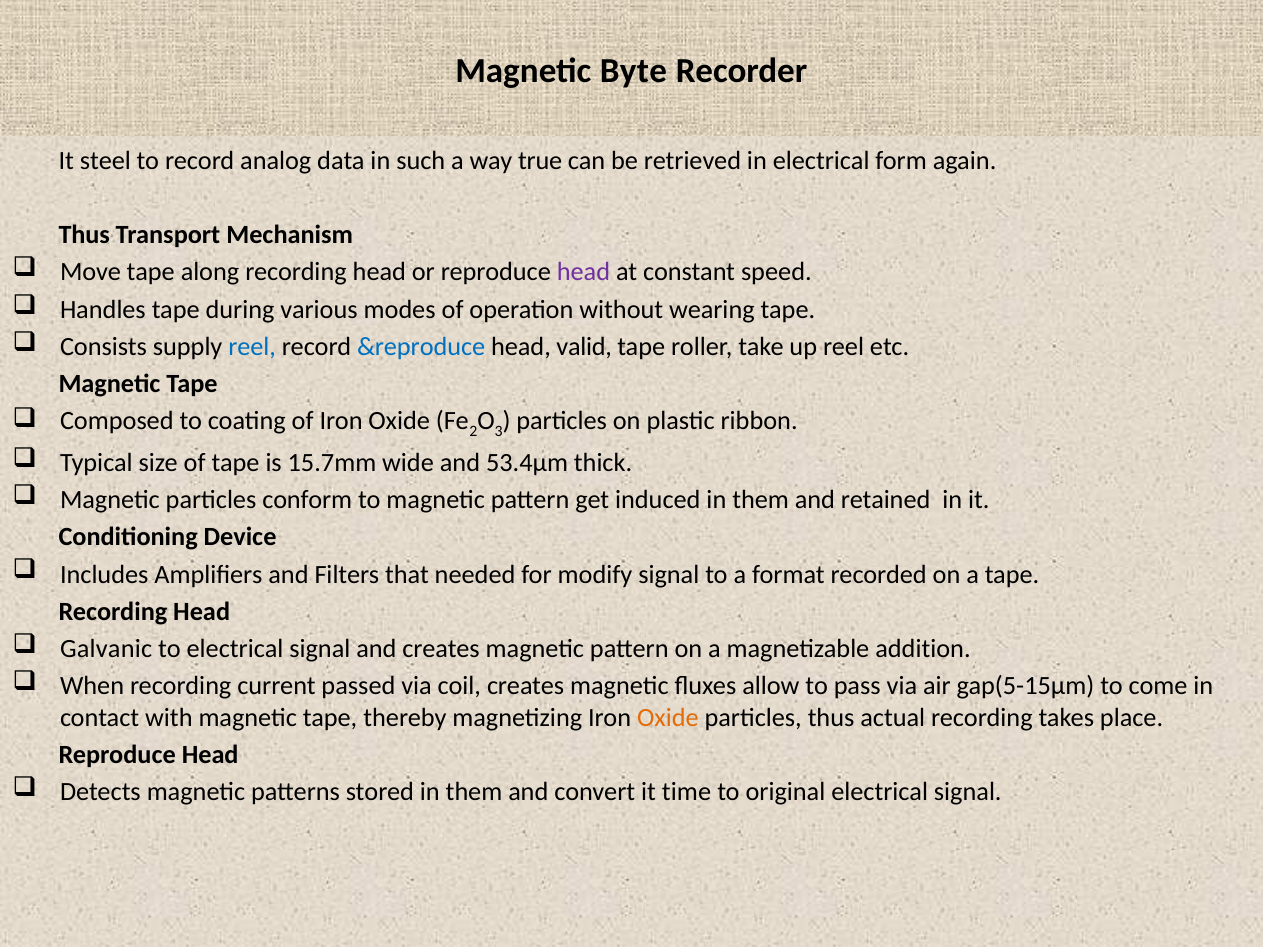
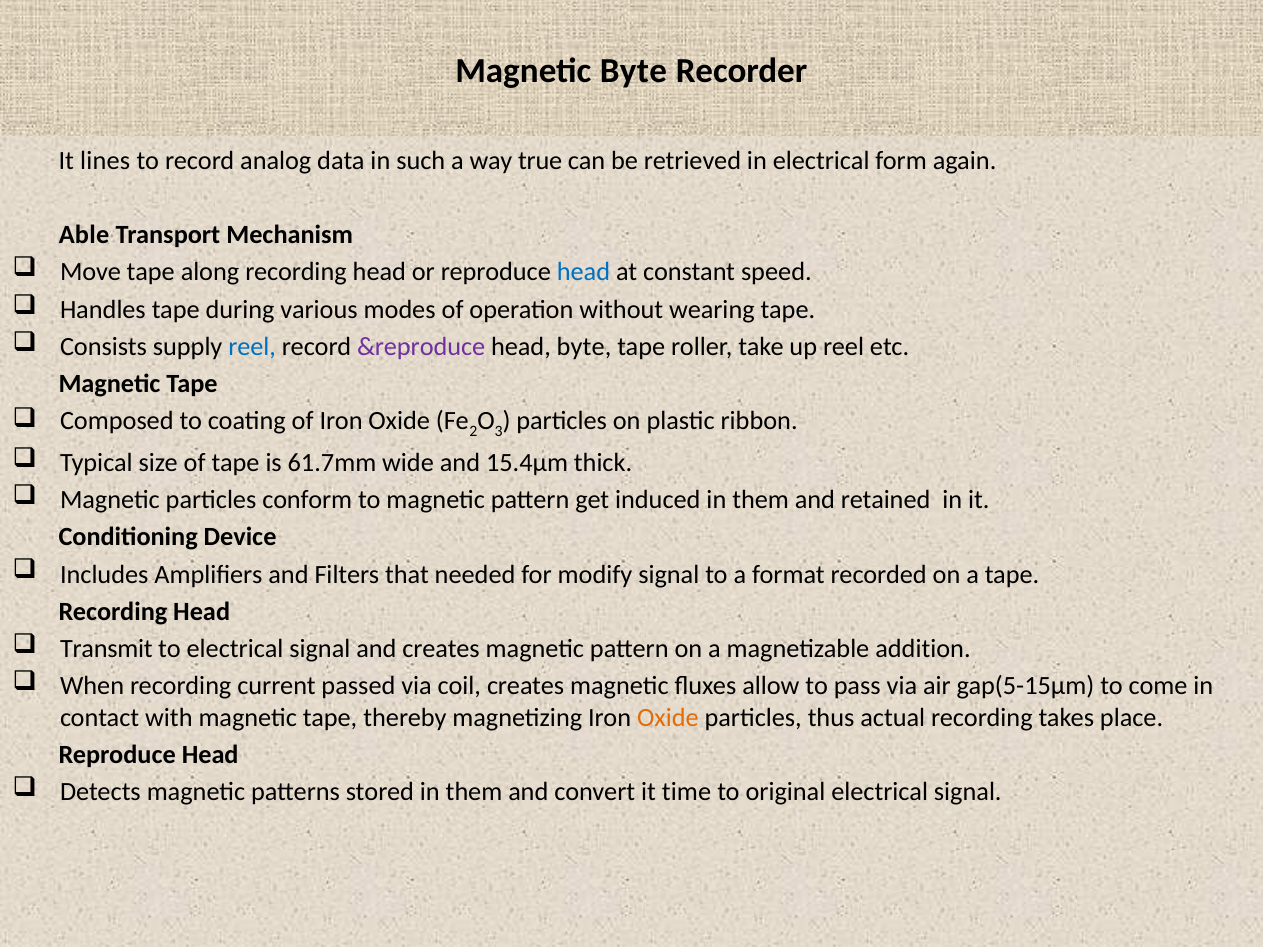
steel: steel -> lines
Thus at (84, 235): Thus -> Able
head at (583, 272) colour: purple -> blue
&reproduce colour: blue -> purple
head valid: valid -> byte
15.7mm: 15.7mm -> 61.7mm
53.4µm: 53.4µm -> 15.4µm
Galvanic: Galvanic -> Transmit
